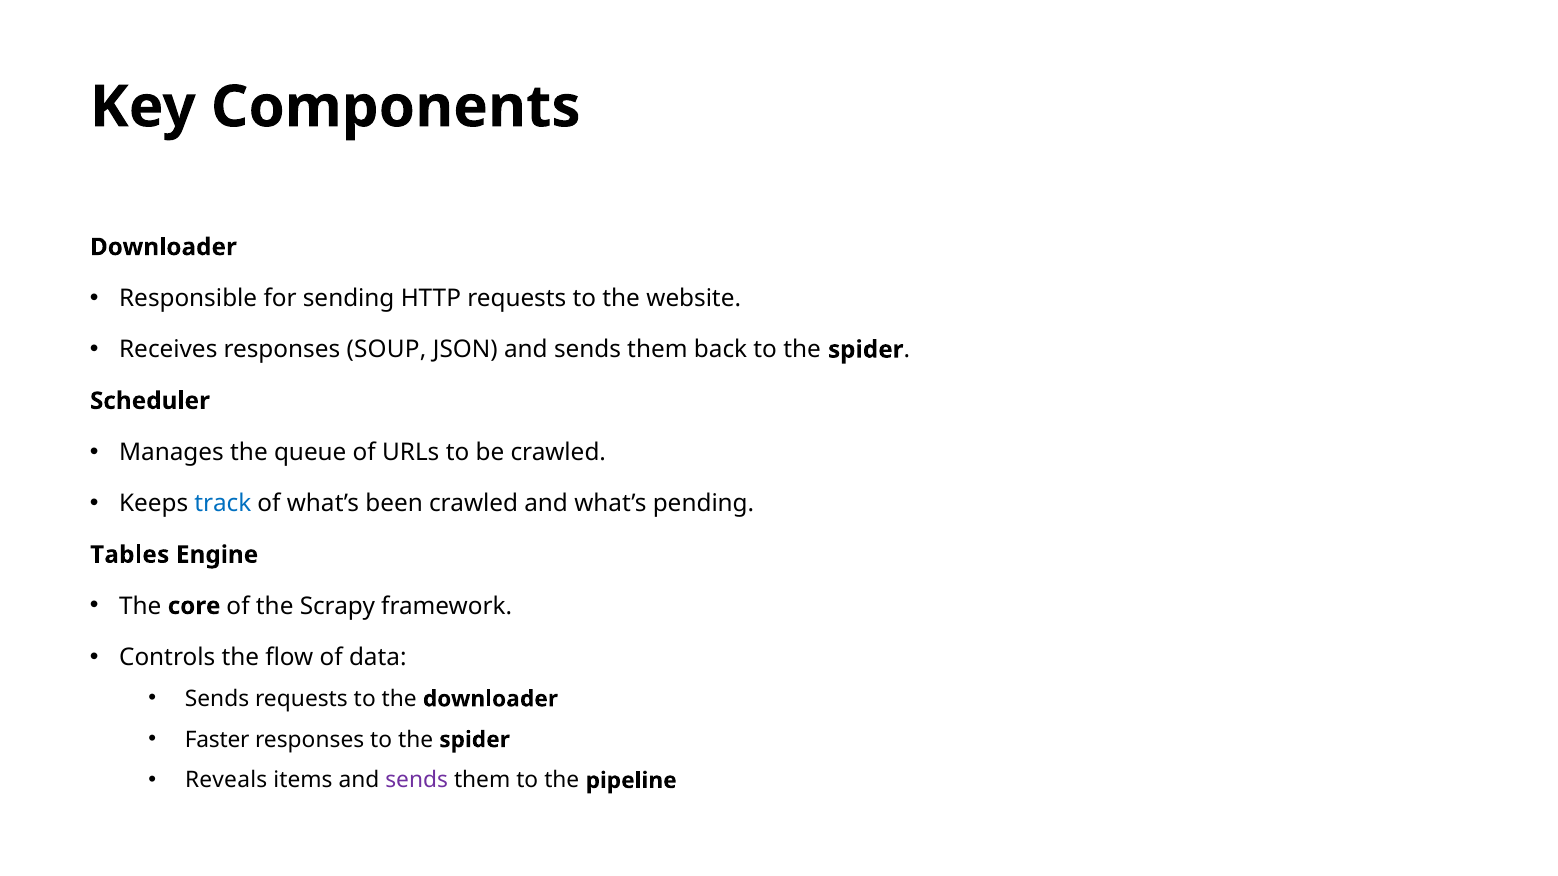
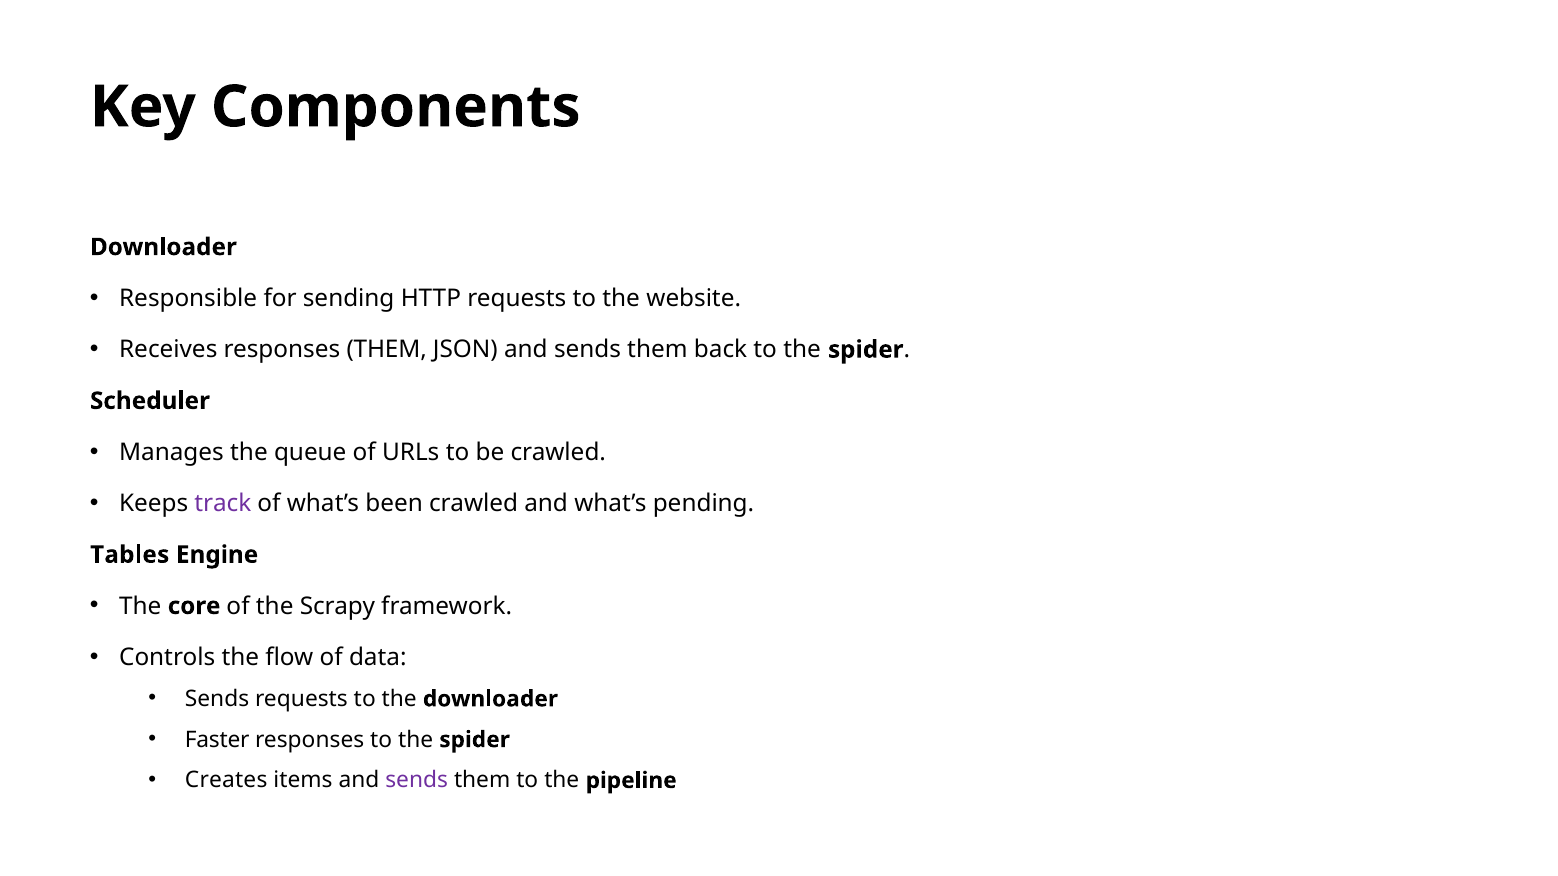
responses SOUP: SOUP -> THEM
track colour: blue -> purple
Reveals: Reveals -> Creates
